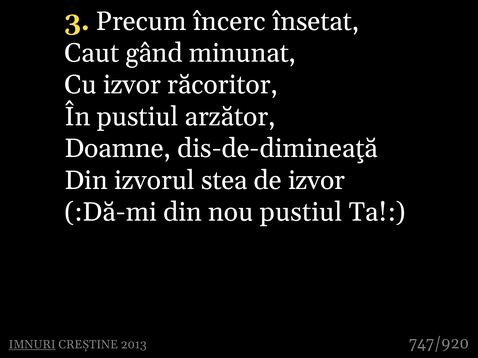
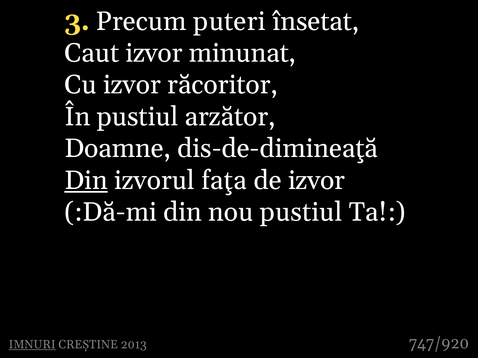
încerc: încerc -> puteri
Caut gând: gând -> izvor
Din at (86, 181) underline: none -> present
stea: stea -> faţa
